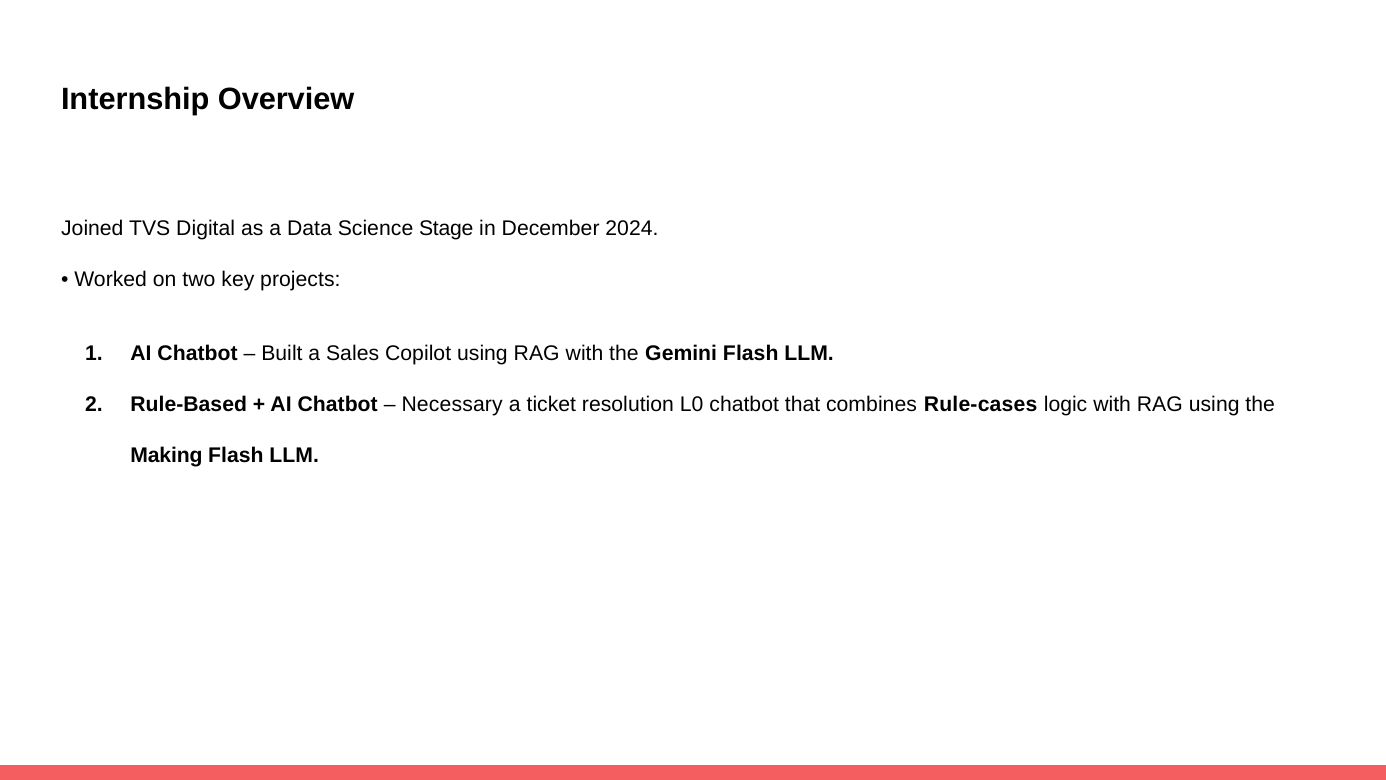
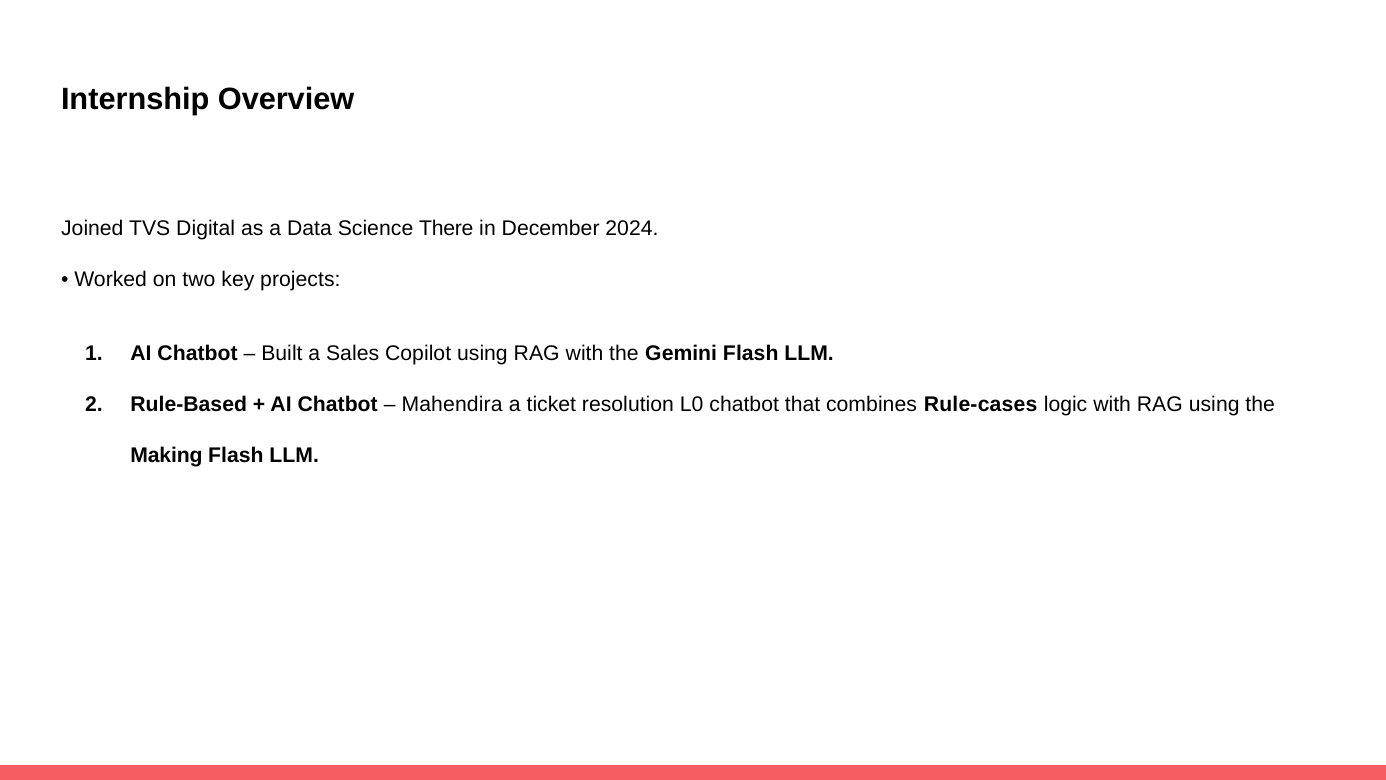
Stage: Stage -> There
Necessary: Necessary -> Mahendira
